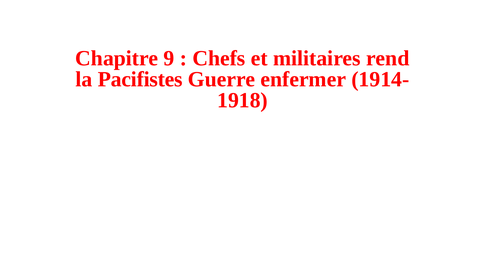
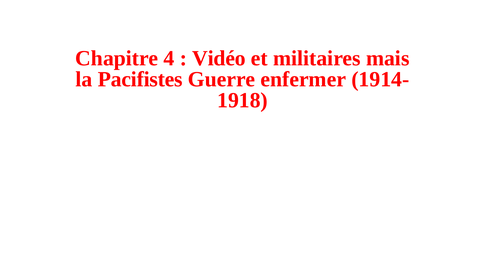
9: 9 -> 4
Chefs: Chefs -> Vidéo
rend: rend -> mais
